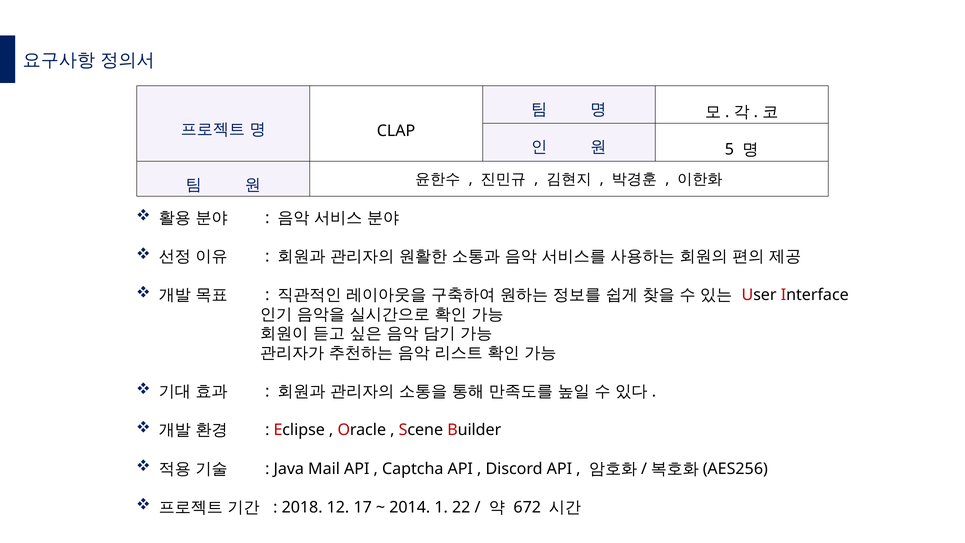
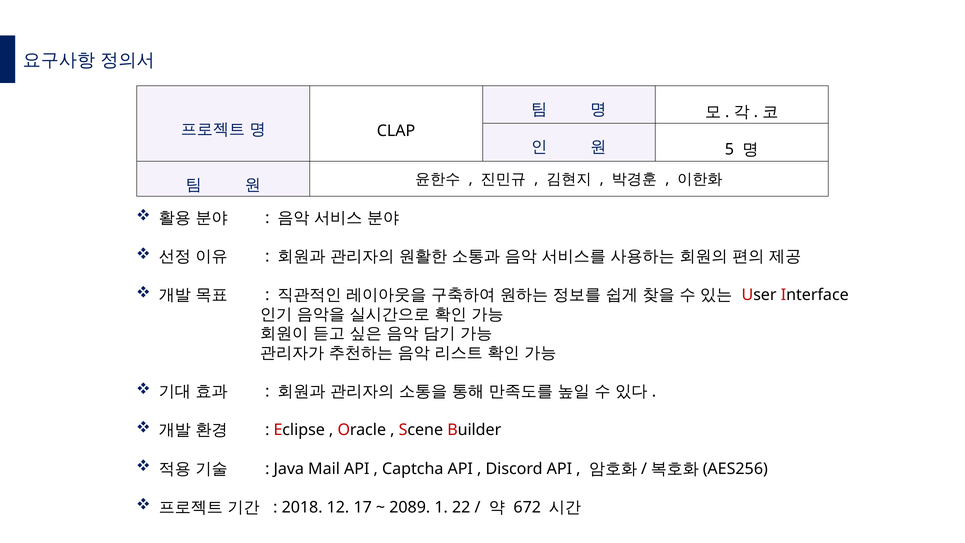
2014: 2014 -> 2089
